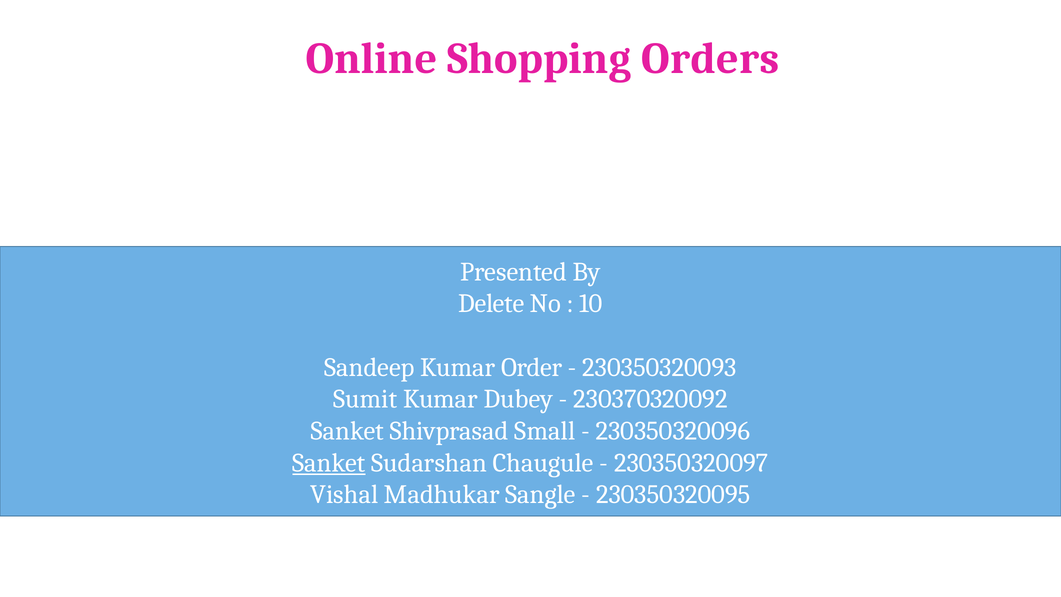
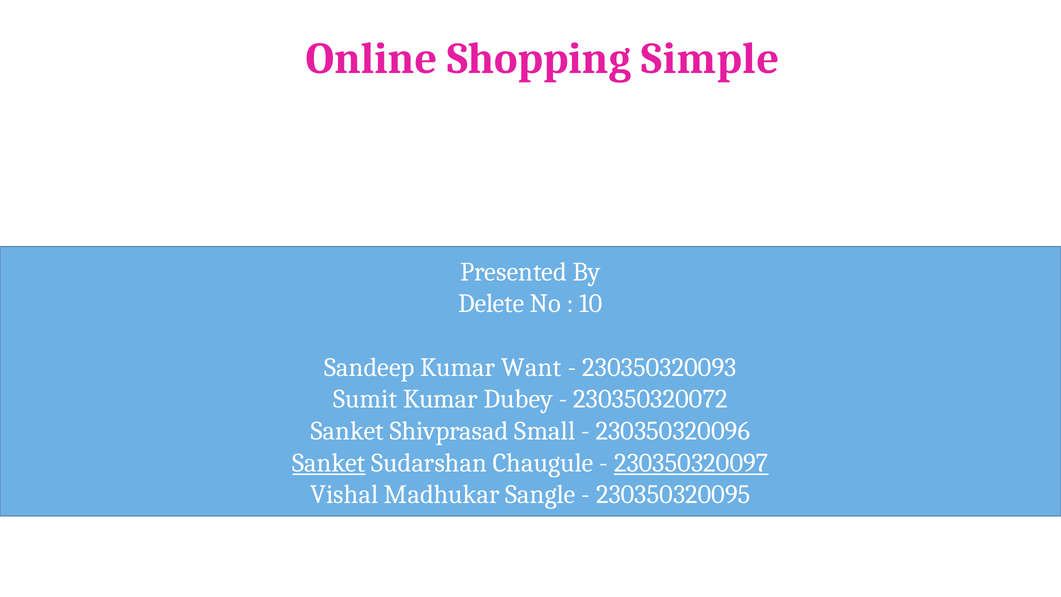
Orders: Orders -> Simple
Order: Order -> Want
230370320092: 230370320092 -> 230350320072
230350320097 underline: none -> present
